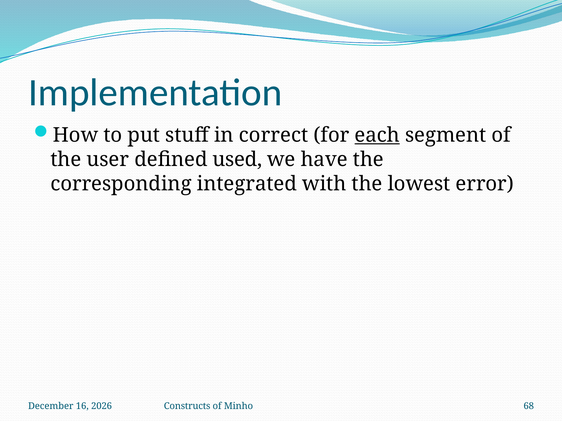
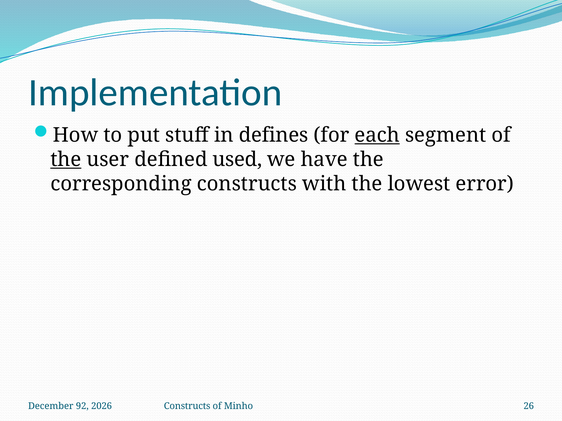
correct: correct -> defines
the at (66, 160) underline: none -> present
corresponding integrated: integrated -> constructs
16: 16 -> 92
68: 68 -> 26
